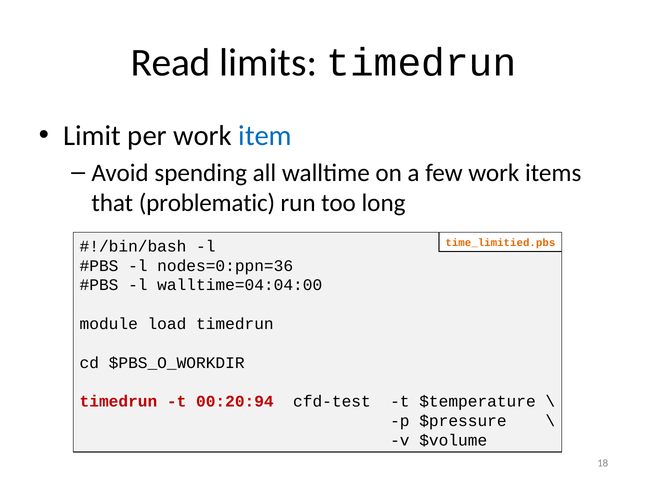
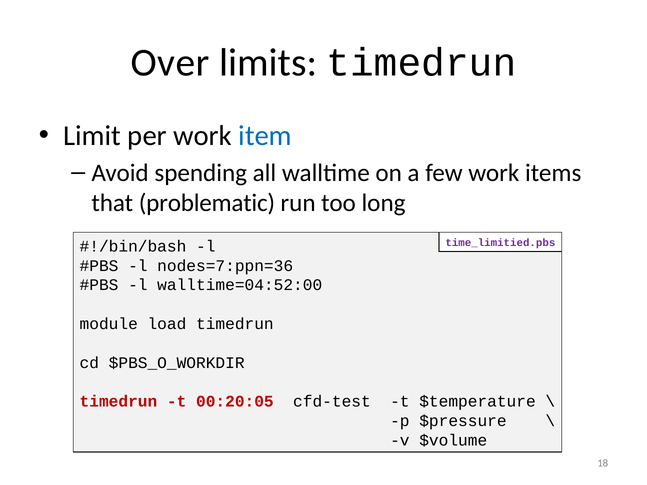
Read: Read -> Over
time_limitied.pbs colour: orange -> purple
nodes=0:ppn=36: nodes=0:ppn=36 -> nodes=7:ppn=36
walltime=04:04:00: walltime=04:04:00 -> walltime=04:52:00
00:20:94: 00:20:94 -> 00:20:05
